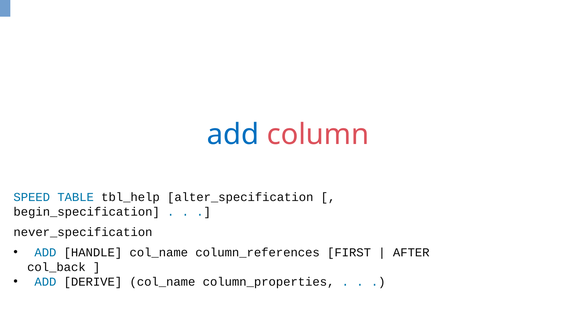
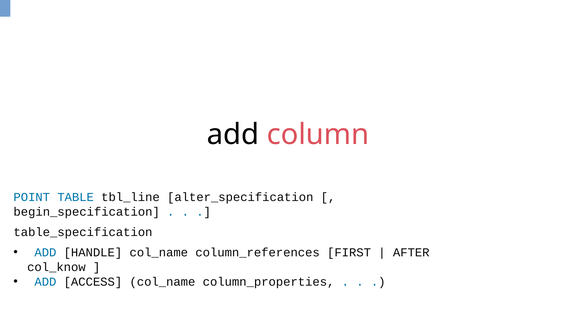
add at (233, 135) colour: blue -> black
SPEED: SPEED -> POINT
tbl_help: tbl_help -> tbl_line
never_specification: never_specification -> table_specification
col_back: col_back -> col_know
DERIVE: DERIVE -> ACCESS
